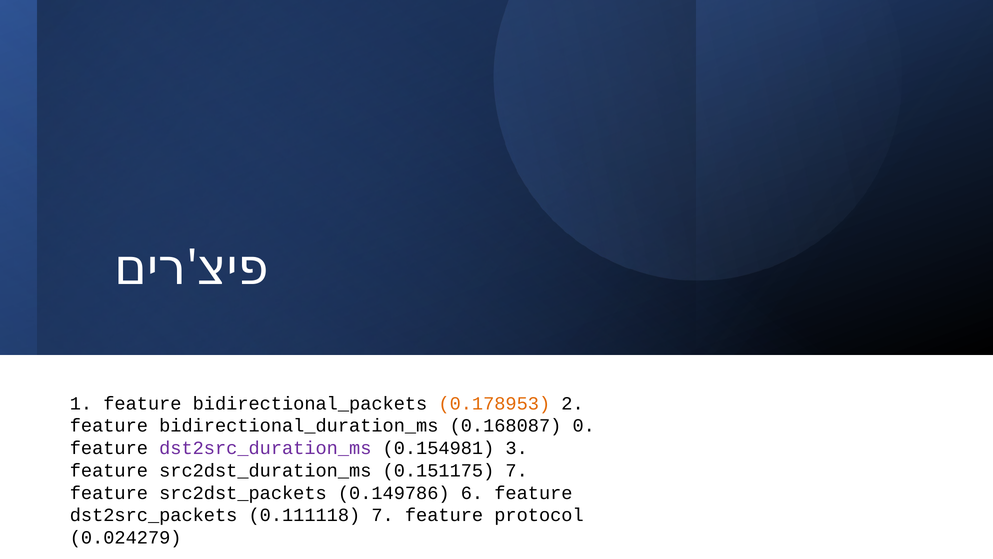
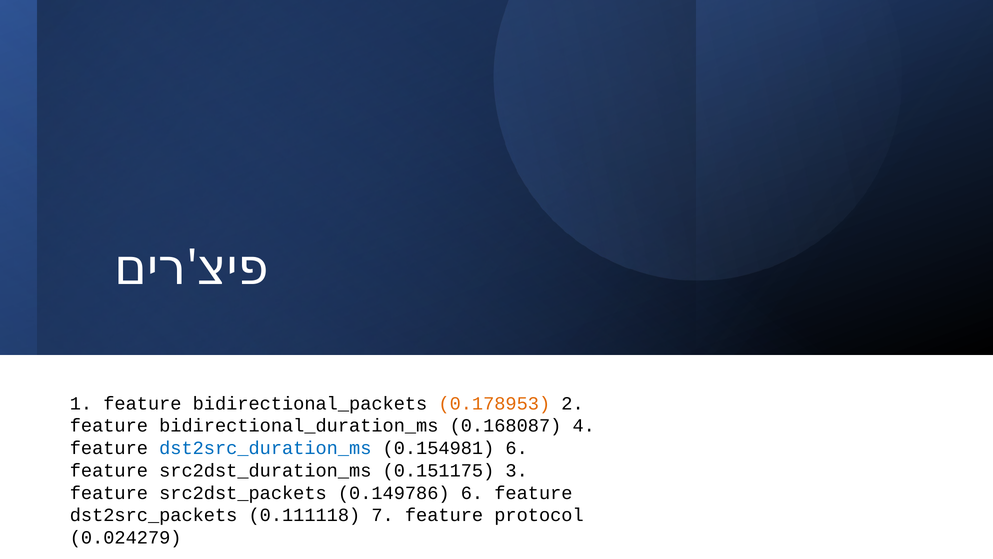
0: 0 -> 4
dst2src_duration_ms colour: purple -> blue
0.154981 3: 3 -> 6
0.151175 7: 7 -> 3
